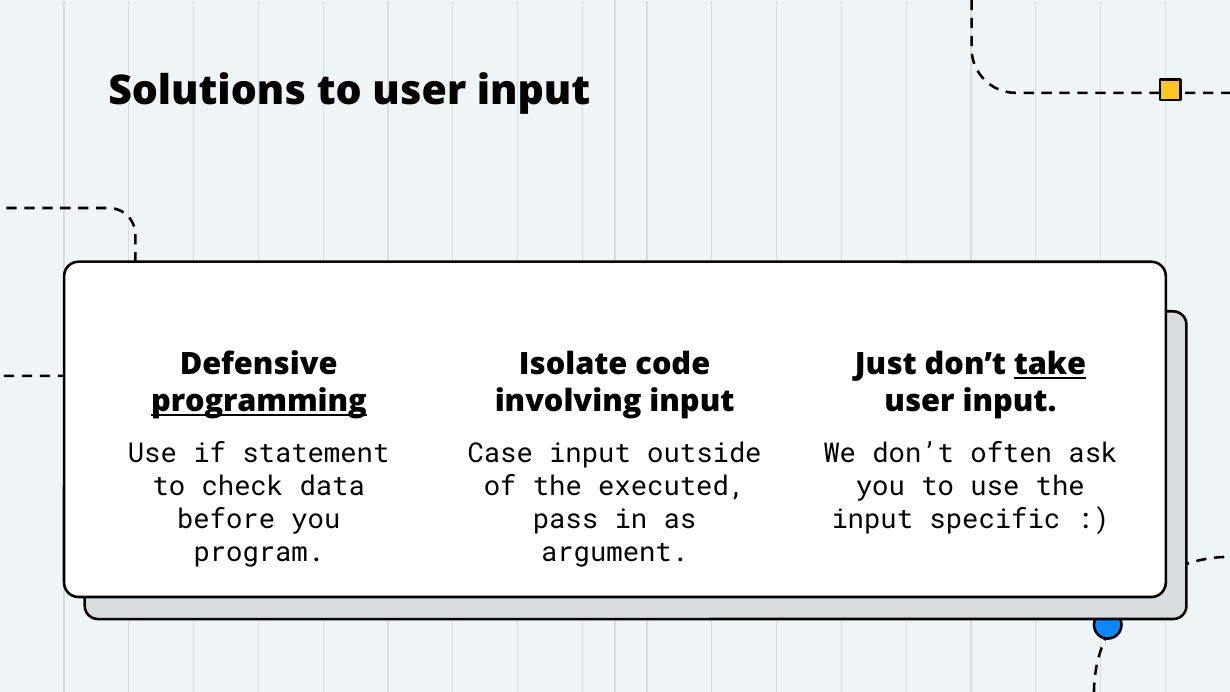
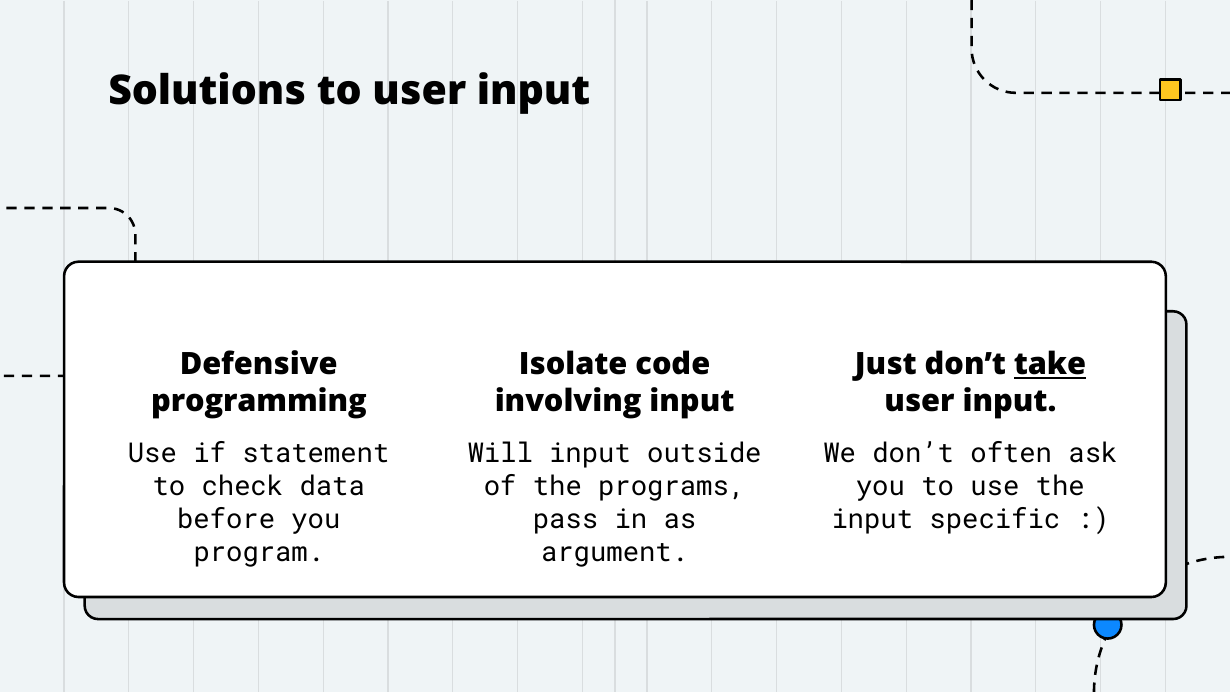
programming underline: present -> none
Case: Case -> Will
executed: executed -> programs
